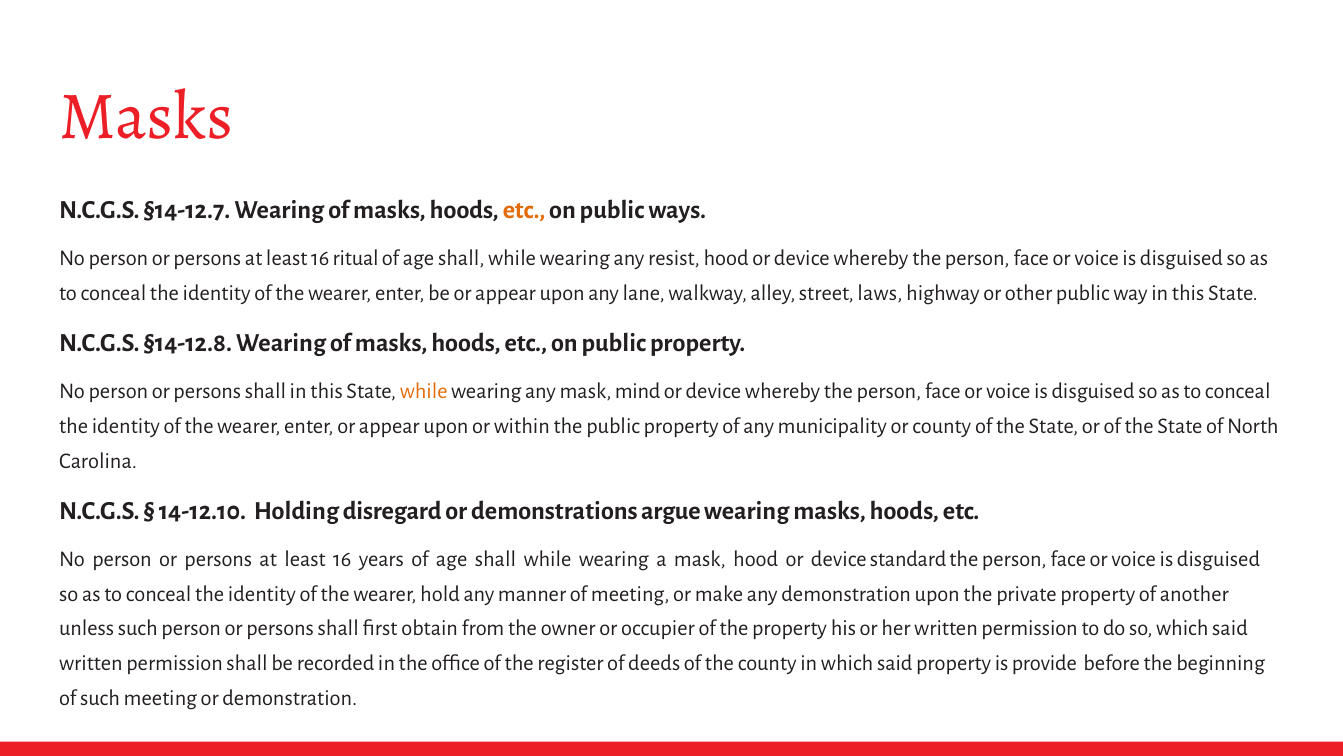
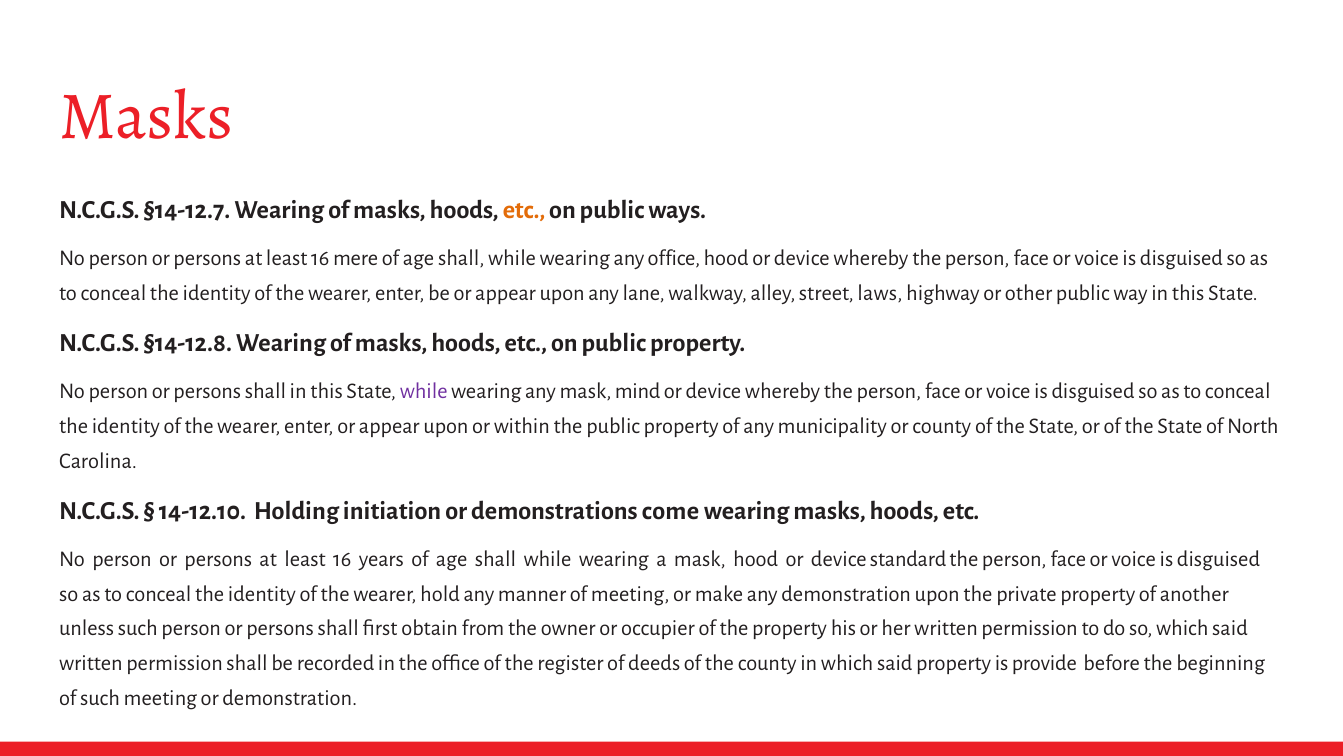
ritual: ritual -> mere
any resist: resist -> office
while at (424, 391) colour: orange -> purple
disregard: disregard -> initiation
argue: argue -> come
